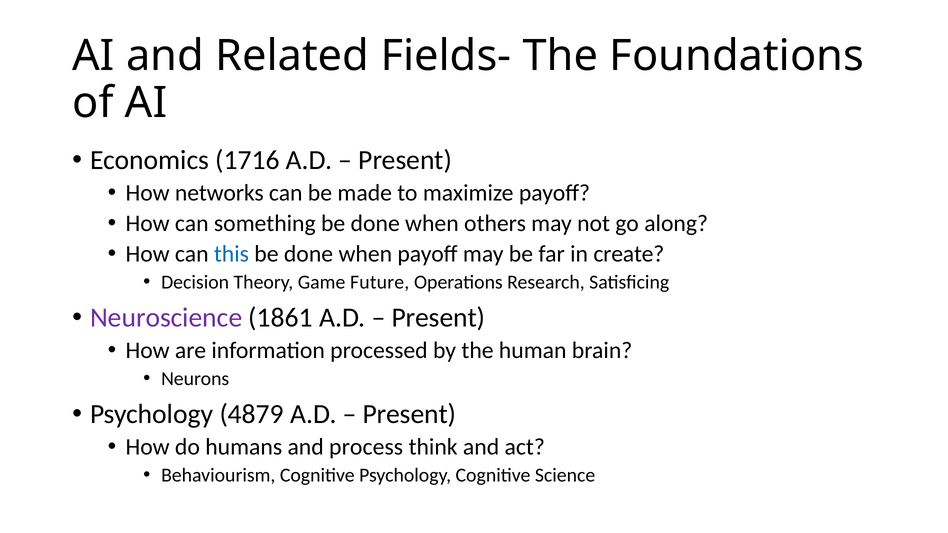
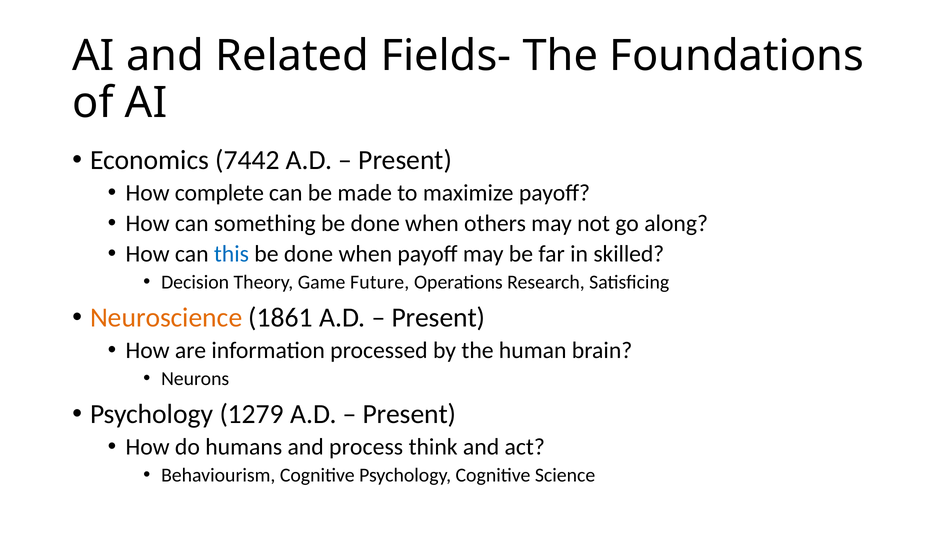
1716: 1716 -> 7442
networks: networks -> complete
create: create -> skilled
Neuroscience colour: purple -> orange
4879: 4879 -> 1279
